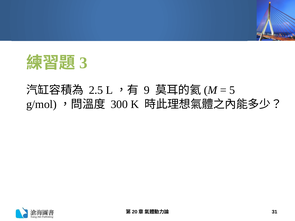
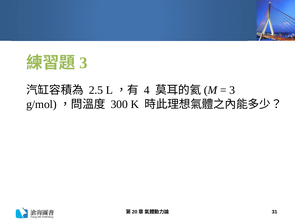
9: 9 -> 4
5 at (232, 90): 5 -> 3
